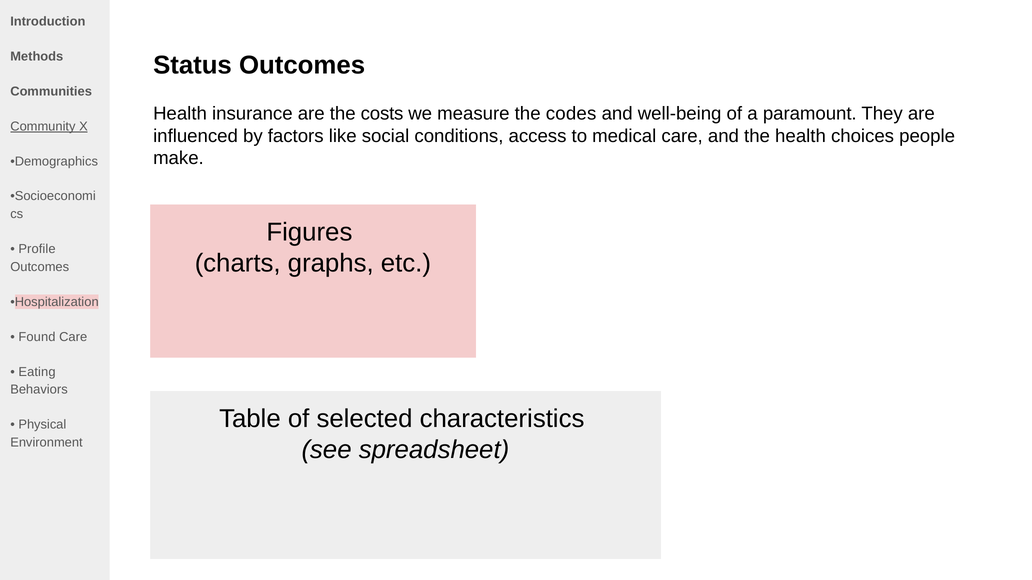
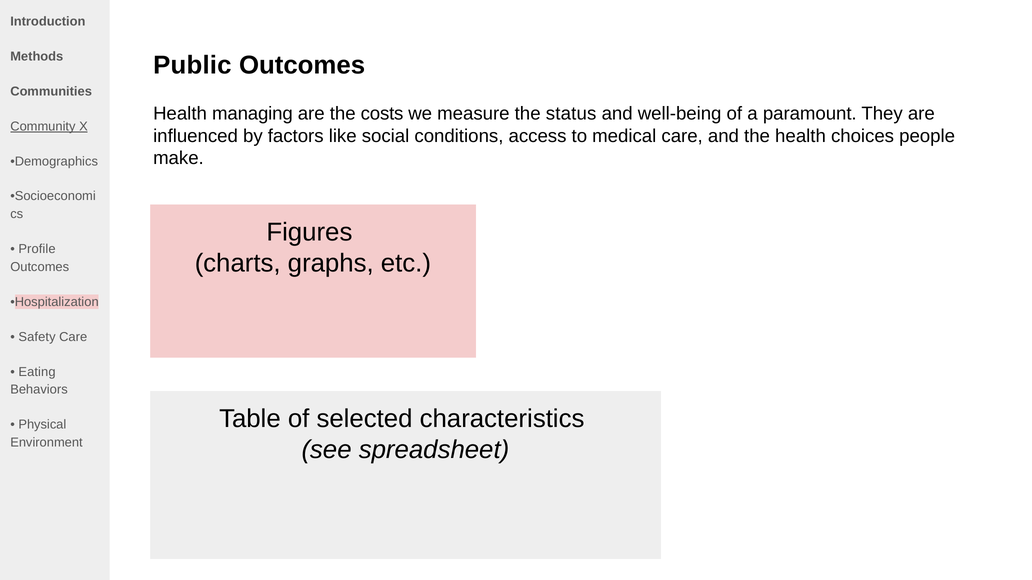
Status: Status -> Public
insurance: insurance -> managing
codes: codes -> status
Found: Found -> Safety
